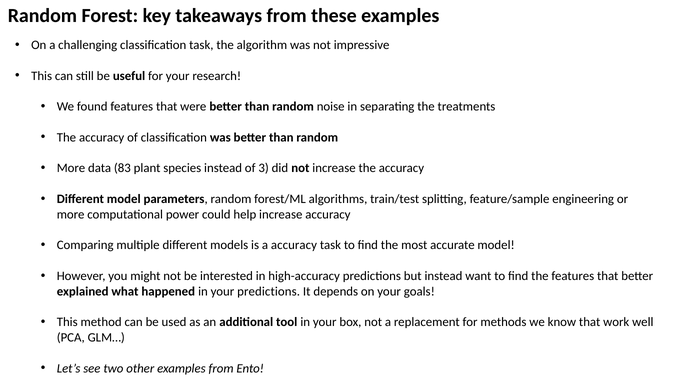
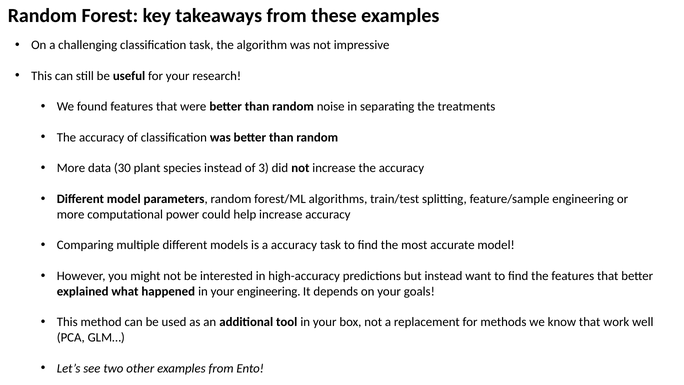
83: 83 -> 30
your predictions: predictions -> engineering
